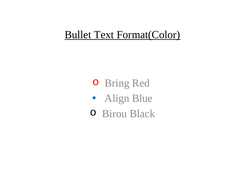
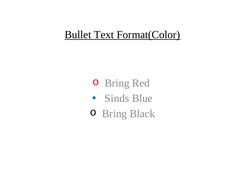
Align: Align -> Sinds
Birou at (115, 114): Birou -> Bring
